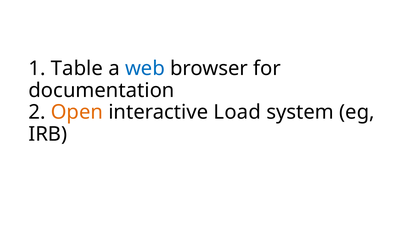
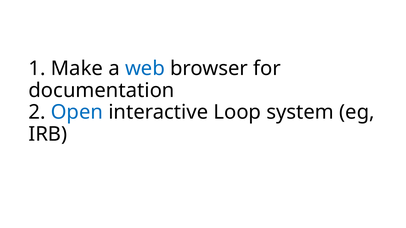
Table: Table -> Make
Open colour: orange -> blue
Load: Load -> Loop
